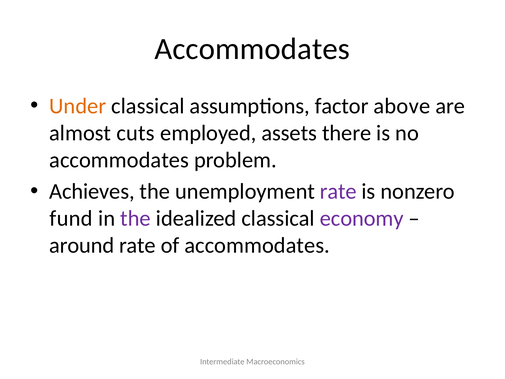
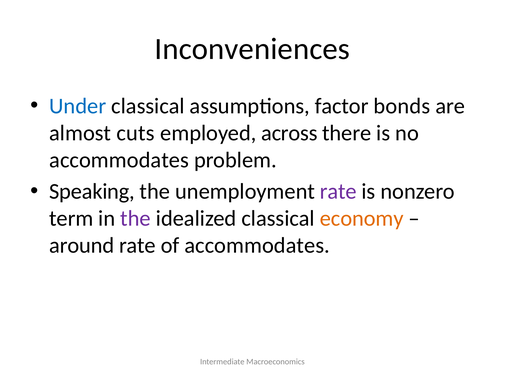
Accommodates at (252, 49): Accommodates -> Inconveniences
Under colour: orange -> blue
above: above -> bonds
assets: assets -> across
Achieves: Achieves -> Speaking
fund: fund -> term
economy colour: purple -> orange
